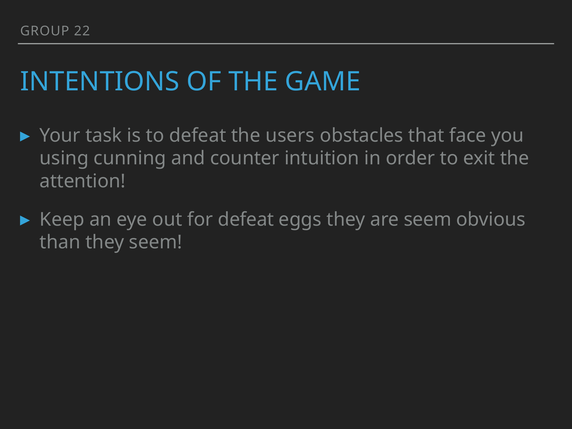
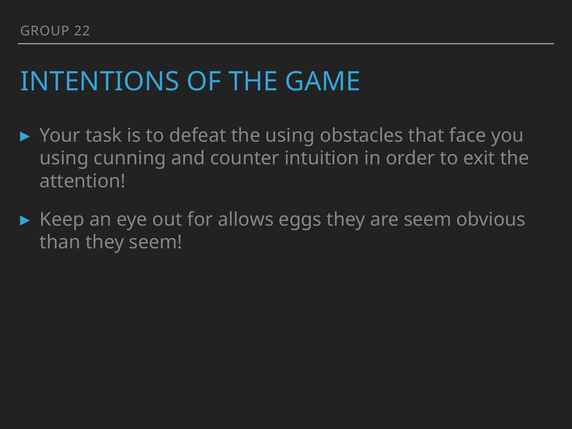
the users: users -> using
for defeat: defeat -> allows
